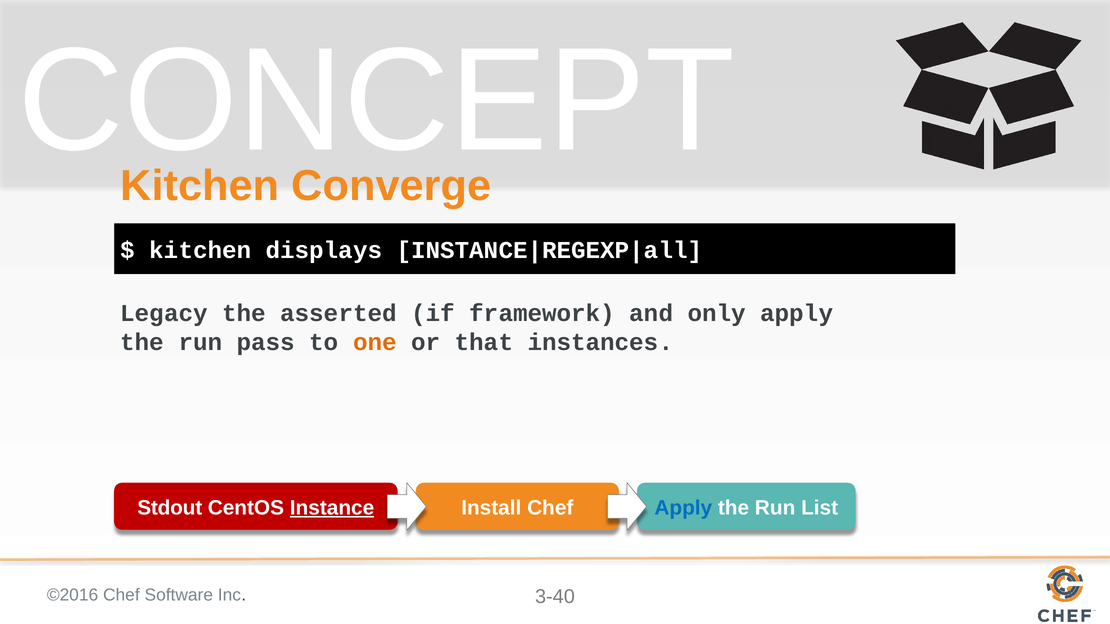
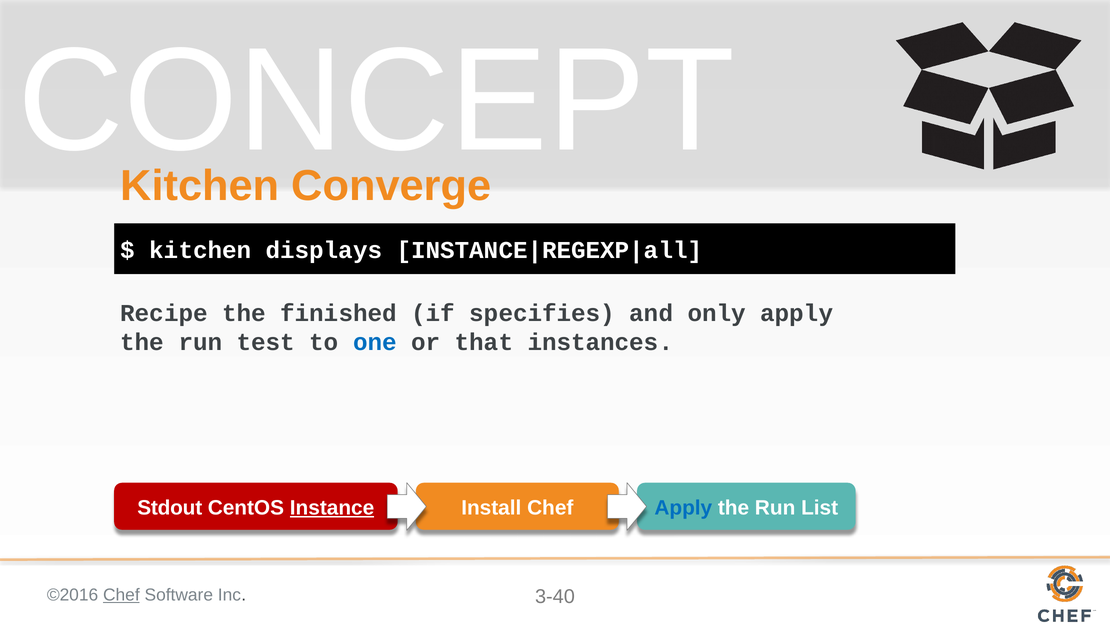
Legacy: Legacy -> Recipe
asserted: asserted -> finished
framework: framework -> specifies
pass: pass -> test
one colour: orange -> blue
Chef at (121, 595) underline: none -> present
